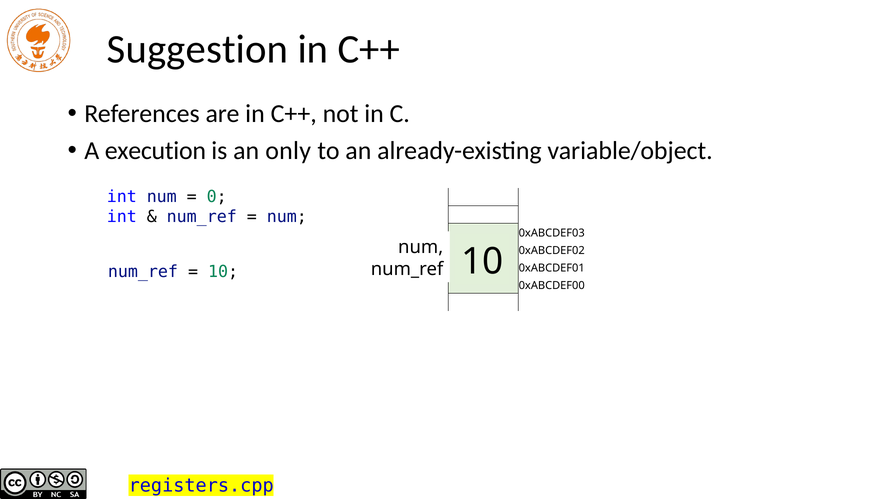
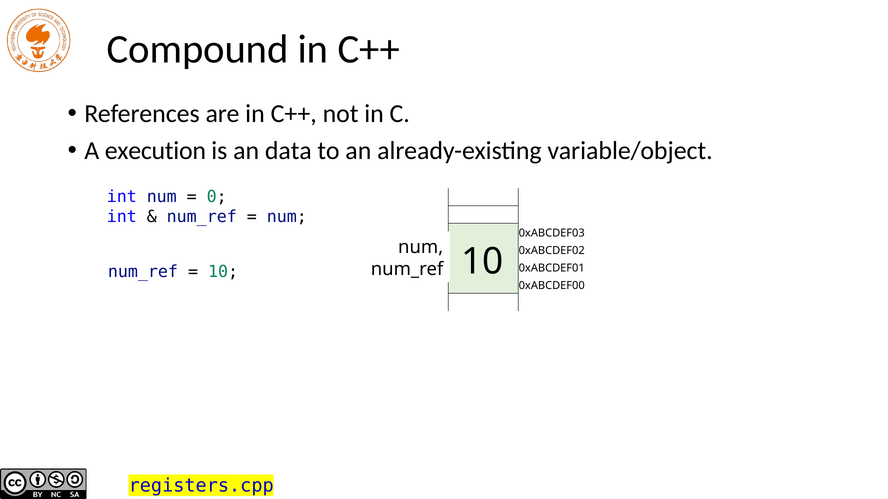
Suggestion: Suggestion -> Compound
only: only -> data
